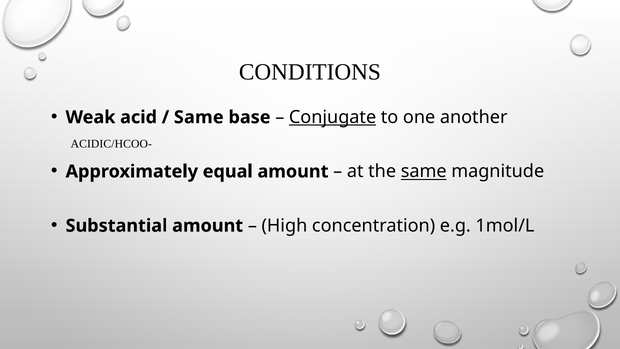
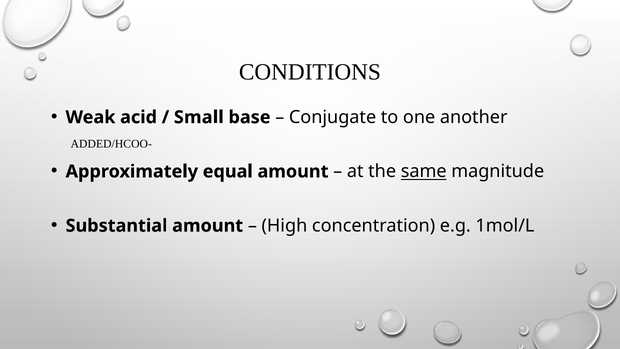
Same at (199, 117): Same -> Small
Conjugate underline: present -> none
ACIDIC/HCOO-: ACIDIC/HCOO- -> ADDED/HCOO-
